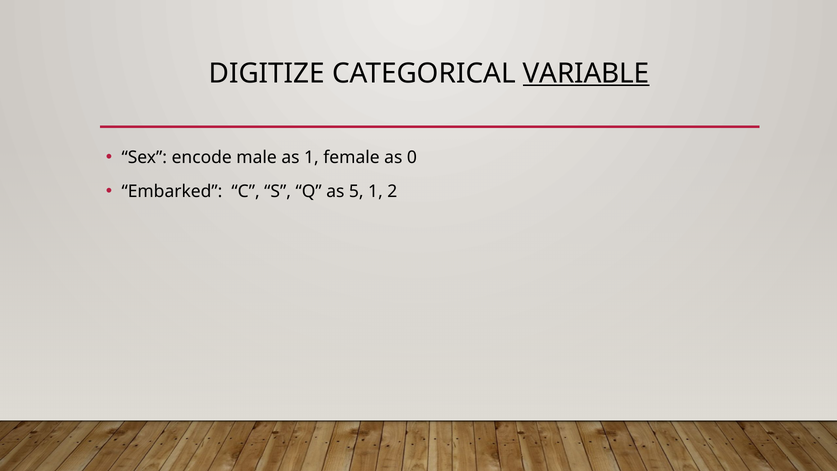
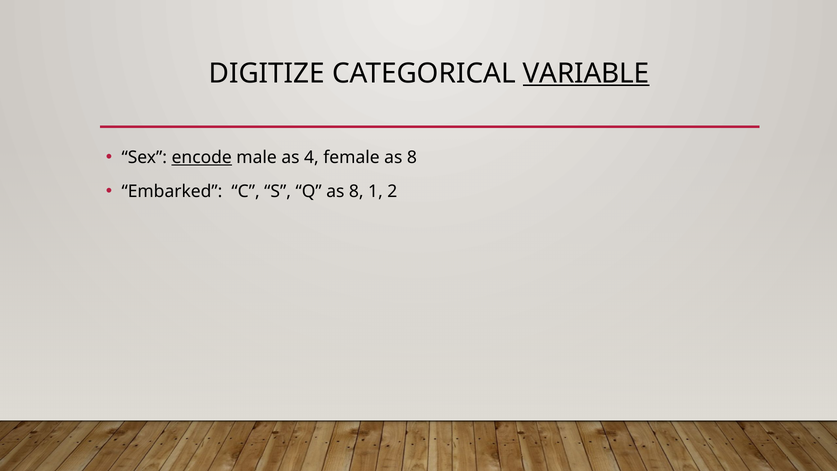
encode underline: none -> present
as 1: 1 -> 4
female as 0: 0 -> 8
Q as 5: 5 -> 8
